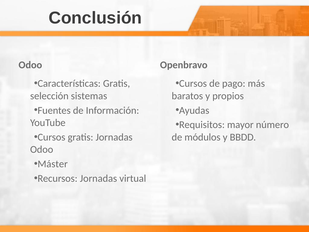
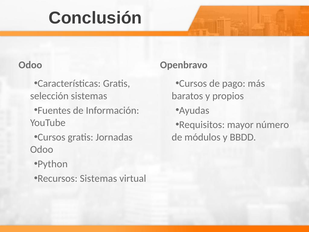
Máster: Máster -> Python
Recursos Jornadas: Jornadas -> Sistemas
